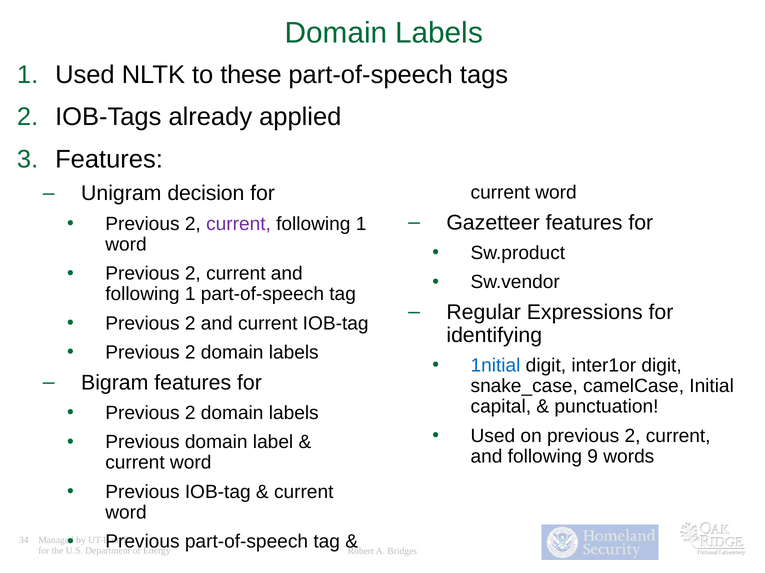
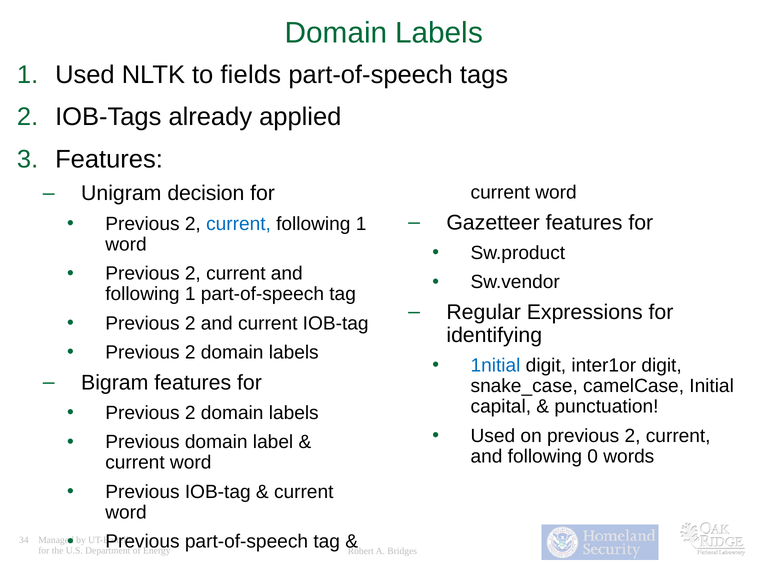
these: these -> fields
current at (238, 224) colour: purple -> blue
9: 9 -> 0
